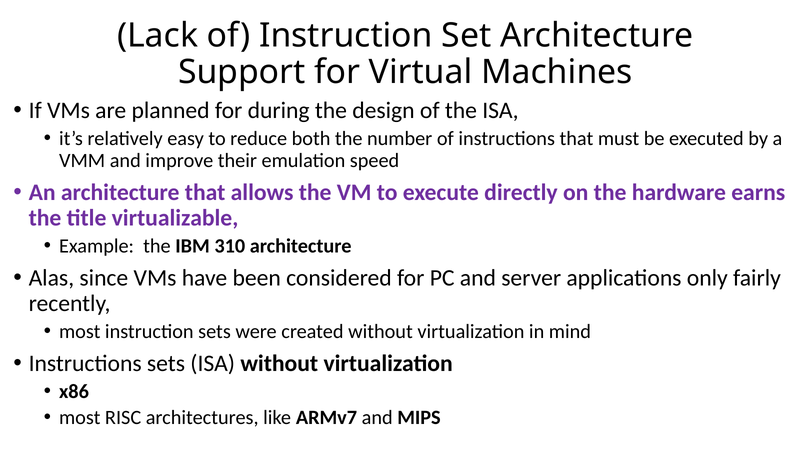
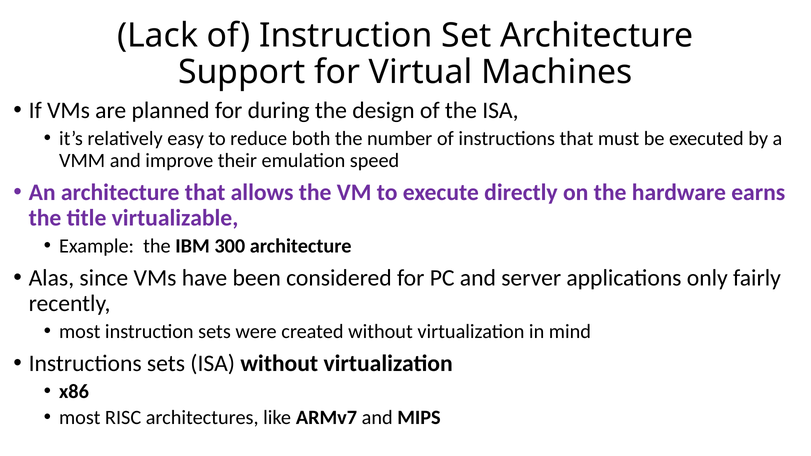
310: 310 -> 300
